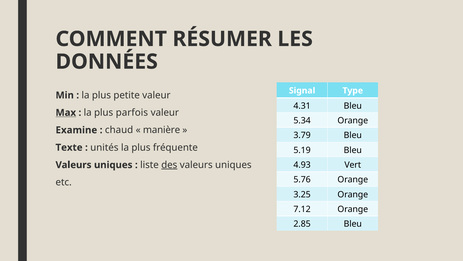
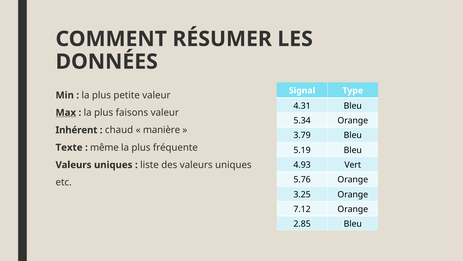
parfois: parfois -> faisons
Examine: Examine -> Inhérent
unités: unités -> même
des underline: present -> none
